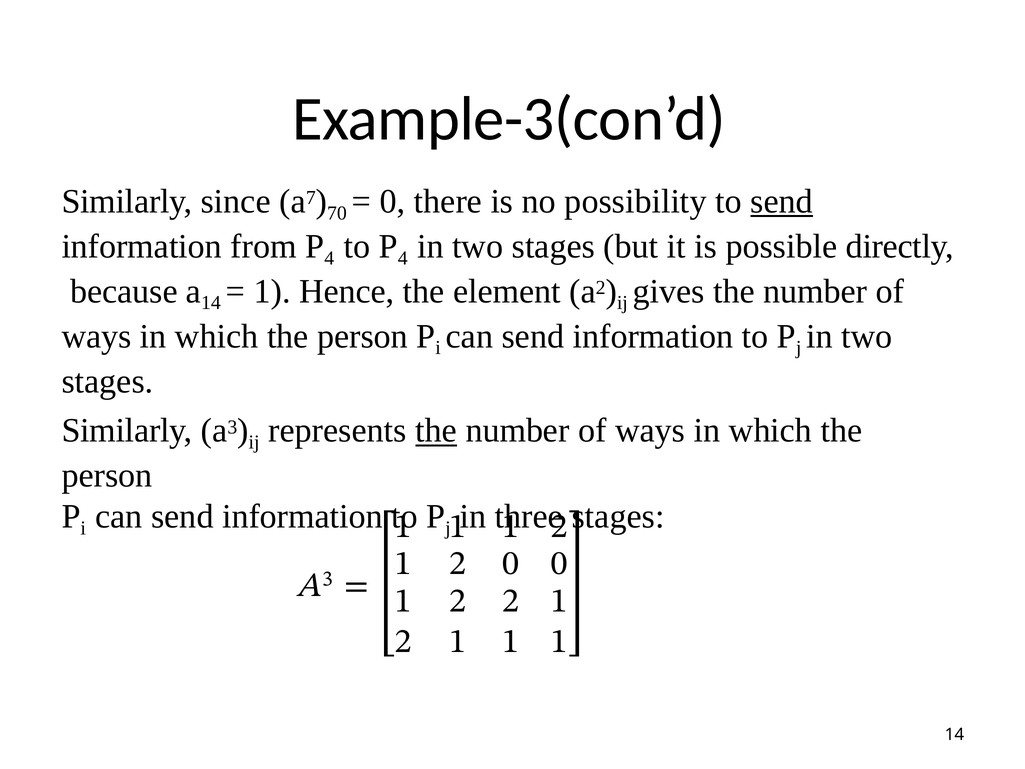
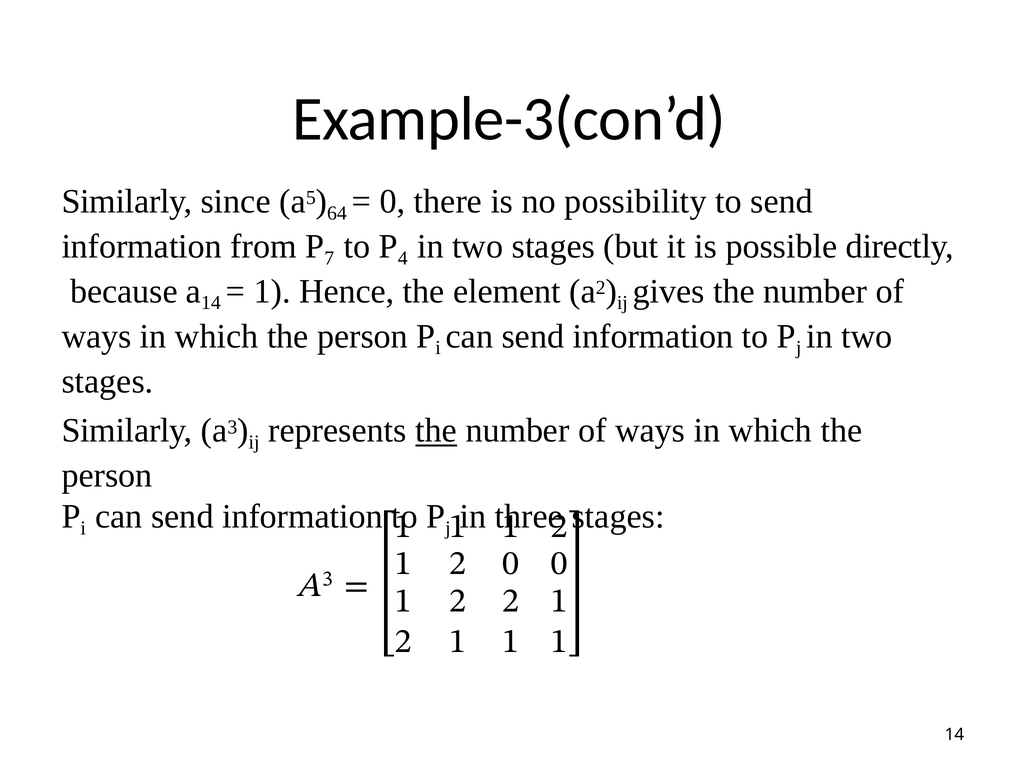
7: 7 -> 5
70: 70 -> 64
send at (782, 201) underline: present -> none
4 at (329, 258): 4 -> 7
